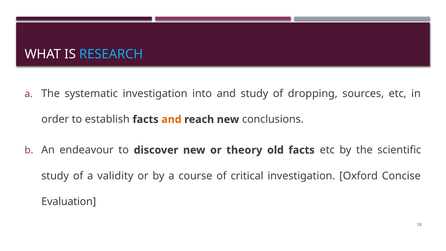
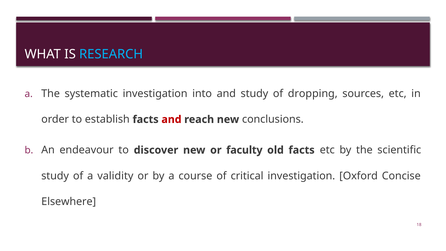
and at (171, 119) colour: orange -> red
theory: theory -> faculty
Evaluation: Evaluation -> Elsewhere
